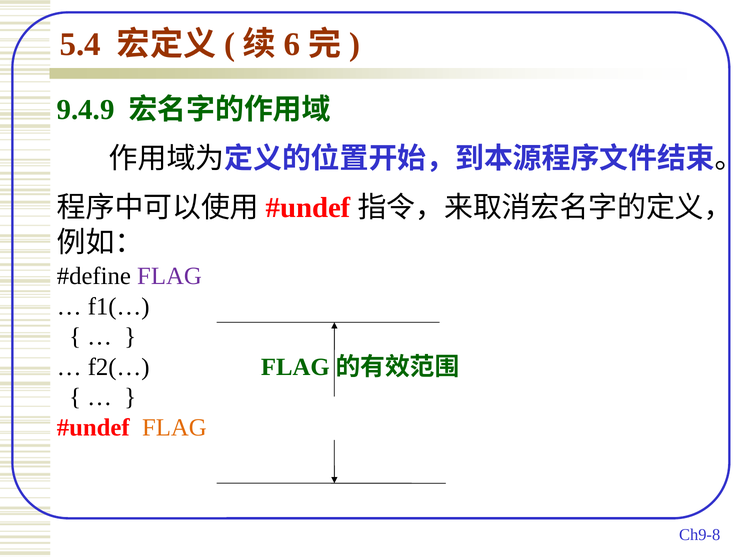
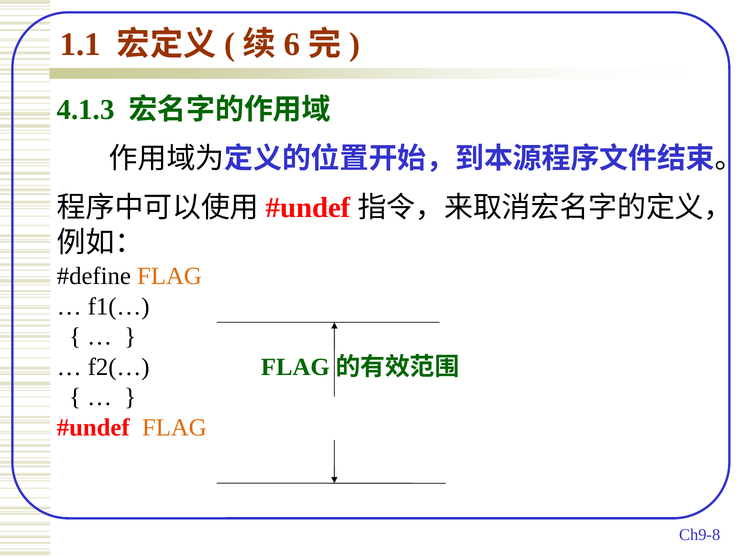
5.4: 5.4 -> 1.1
9.4.9: 9.4.9 -> 4.1.3
FLAG at (169, 276) colour: purple -> orange
